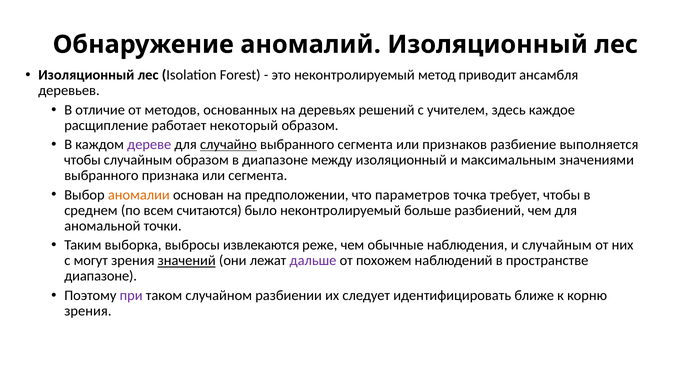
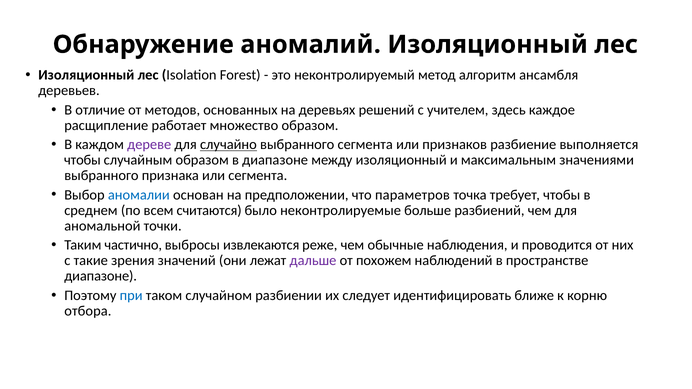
приводит: приводит -> алгоритм
некоторый: некоторый -> множество
аномалии colour: orange -> blue
было неконтролируемый: неконтролируемый -> неконтролируемые
выборка: выборка -> частично
и случайным: случайным -> проводится
могут: могут -> такие
значений underline: present -> none
при colour: purple -> blue
зрения at (88, 311): зрения -> отбора
